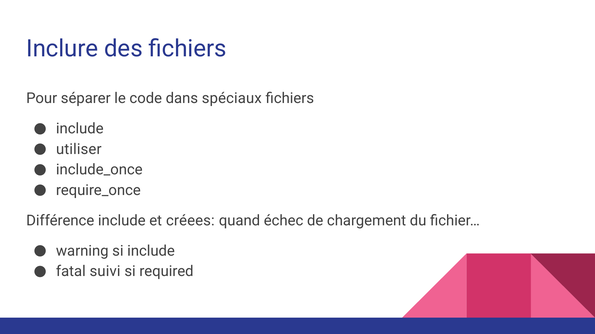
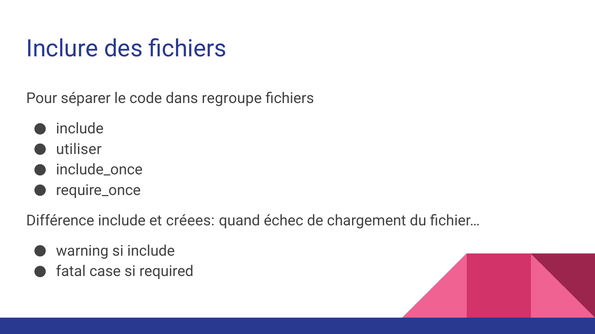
spéciaux: spéciaux -> regroupe
suivi: suivi -> case
